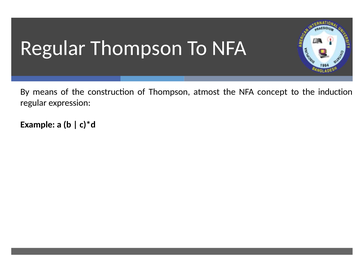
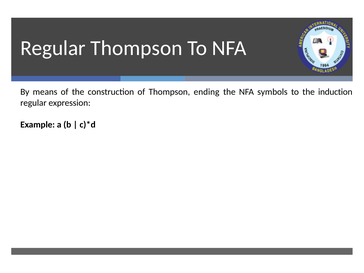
atmost: atmost -> ending
concept: concept -> symbols
